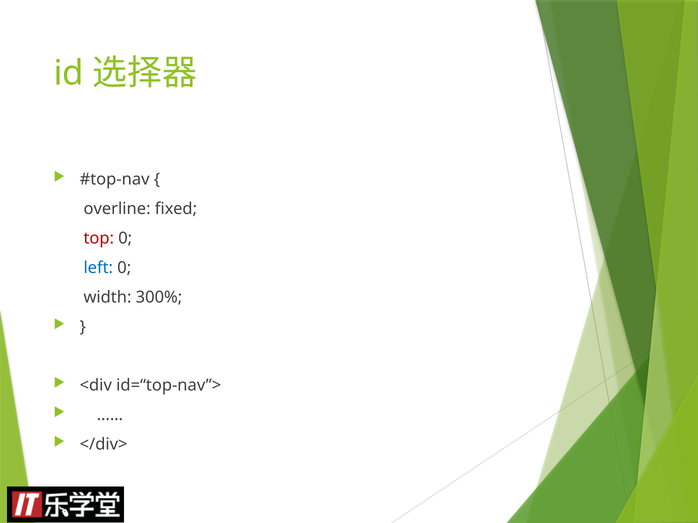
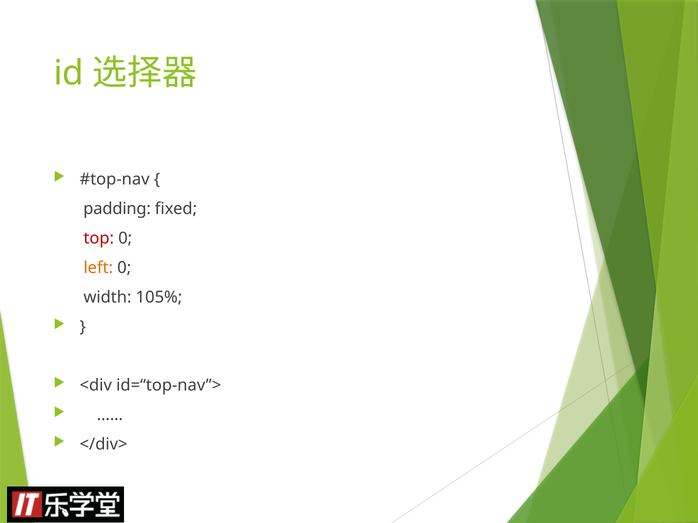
overline: overline -> padding
left colour: blue -> orange
300%: 300% -> 105%
